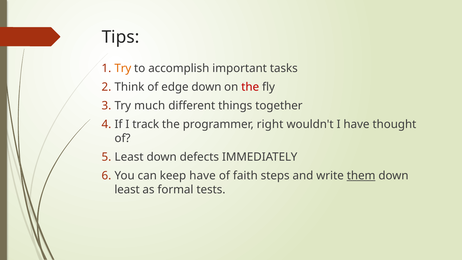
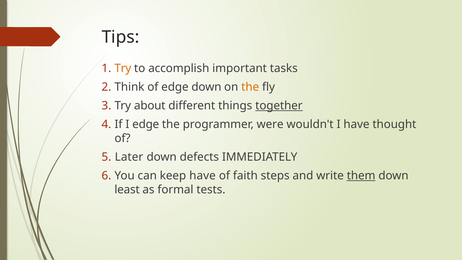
the at (250, 87) colour: red -> orange
much: much -> about
together underline: none -> present
I track: track -> edge
right: right -> were
Least at (129, 157): Least -> Later
